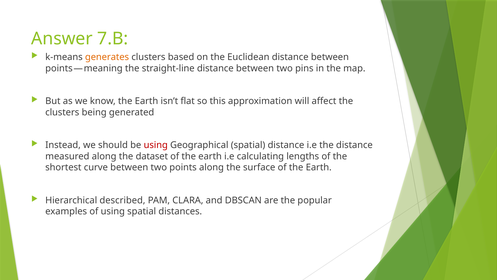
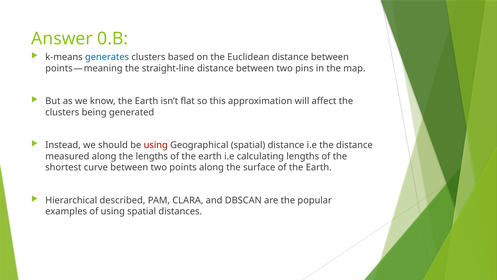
7.B: 7.B -> 0.B
generates colour: orange -> blue
the dataset: dataset -> lengths
